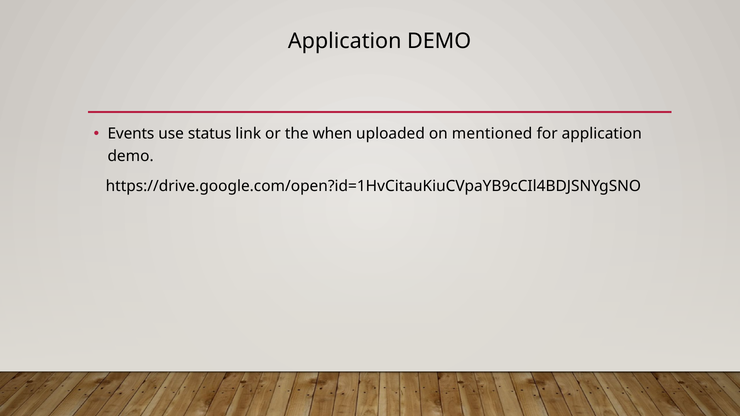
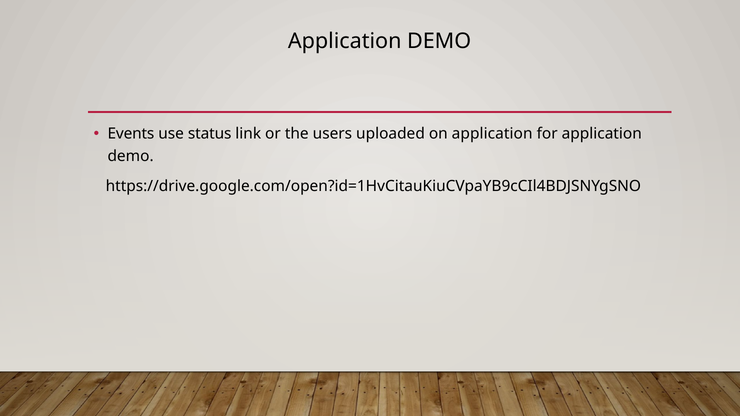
when: when -> users
on mentioned: mentioned -> application
